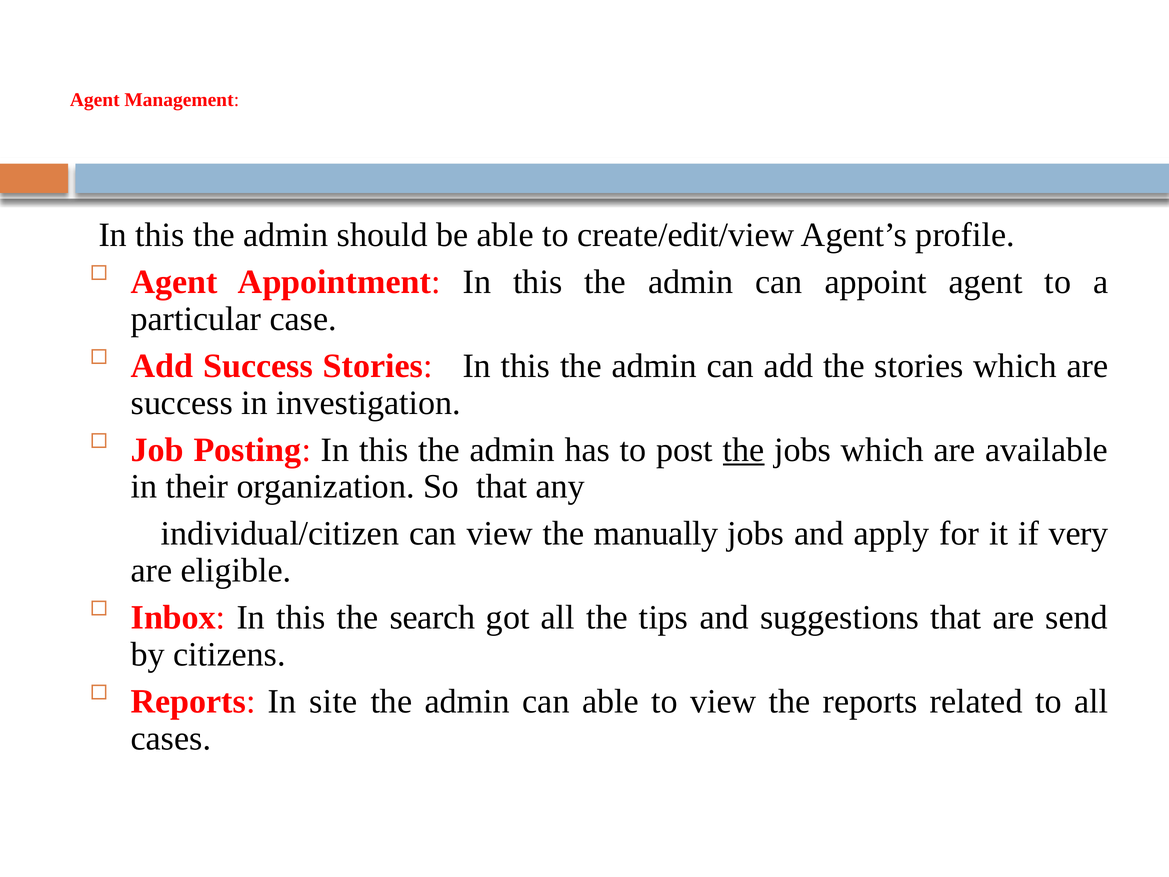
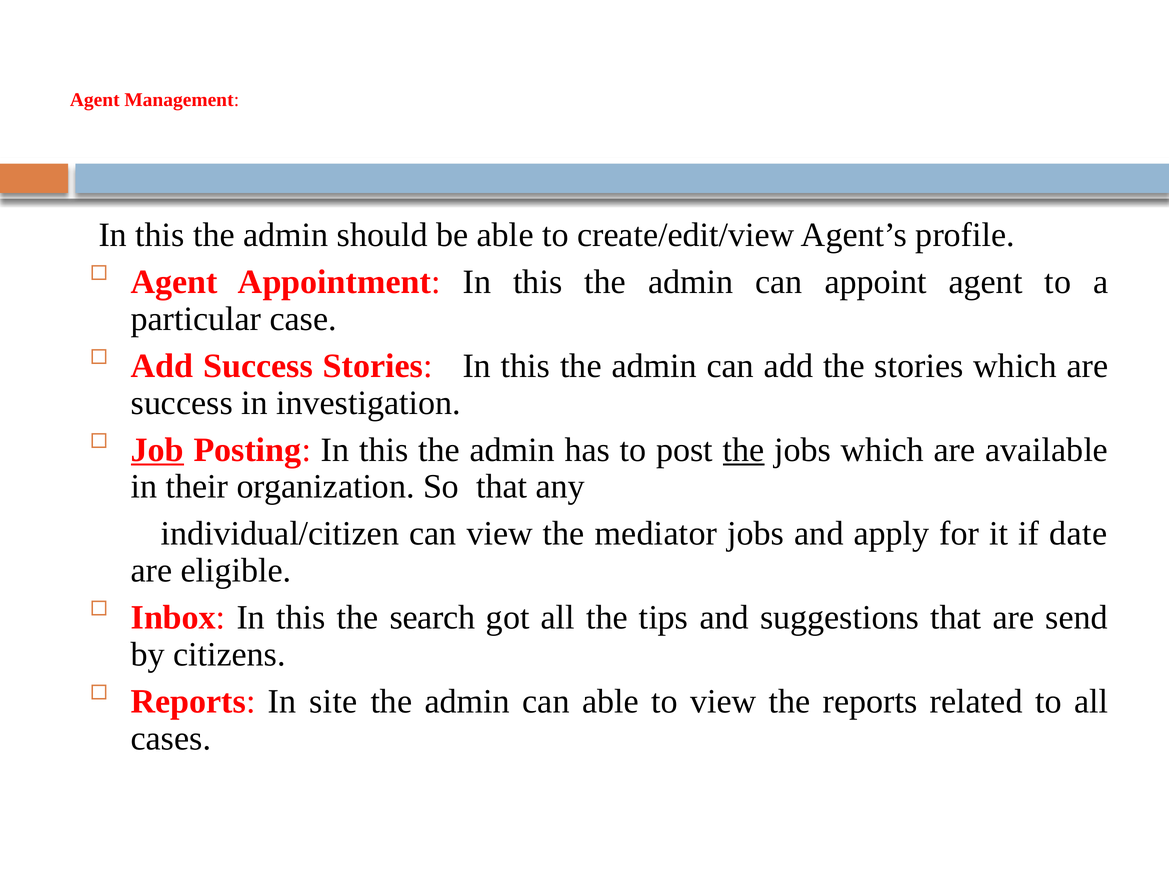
Job underline: none -> present
manually: manually -> mediator
very: very -> date
